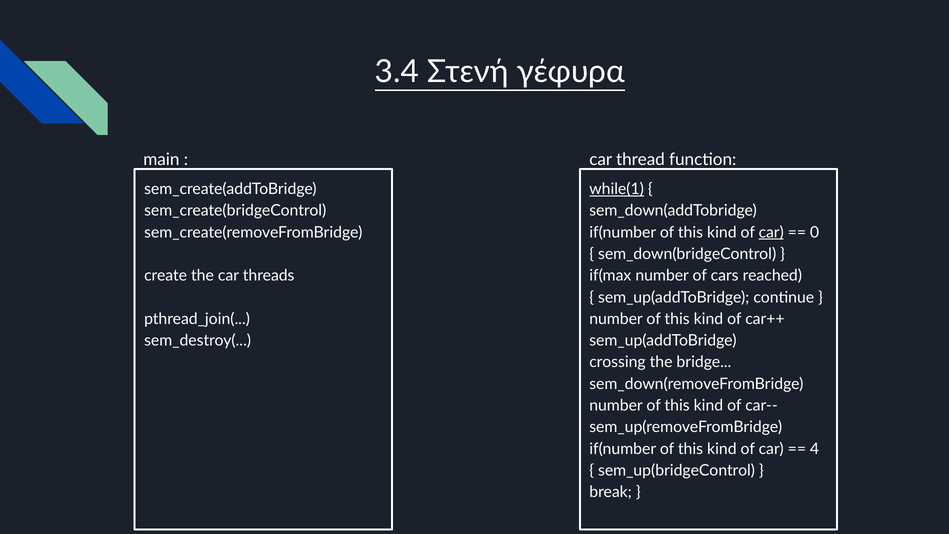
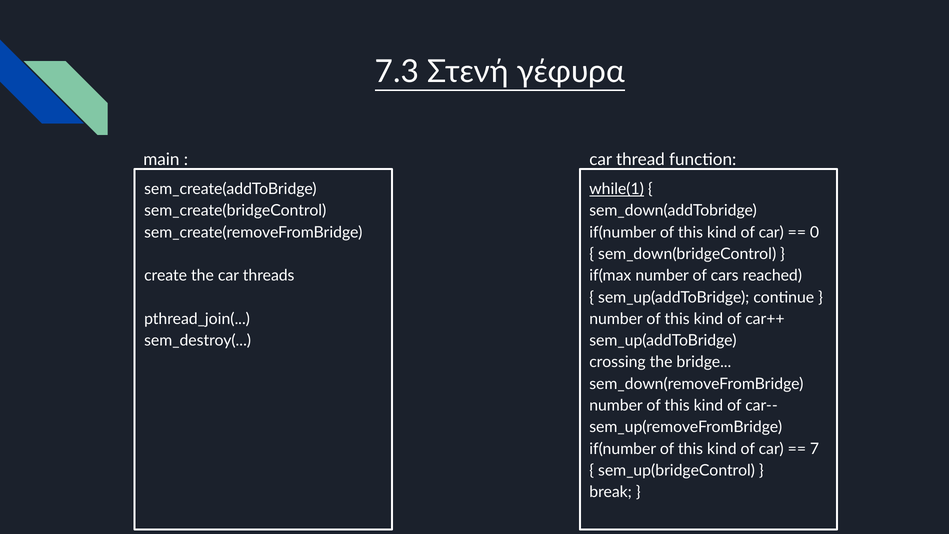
3.4: 3.4 -> 7.3
car at (771, 232) underline: present -> none
4: 4 -> 7
